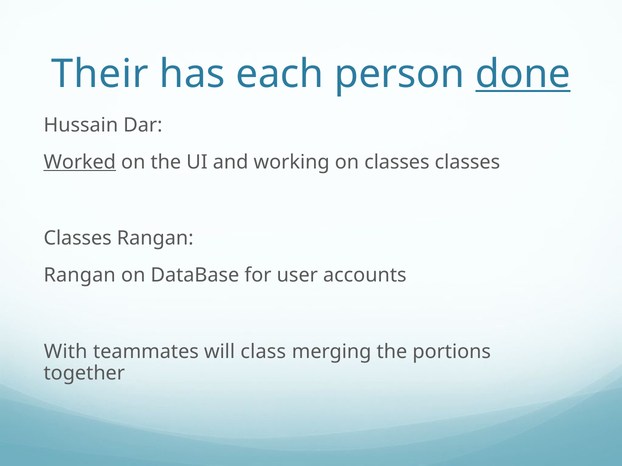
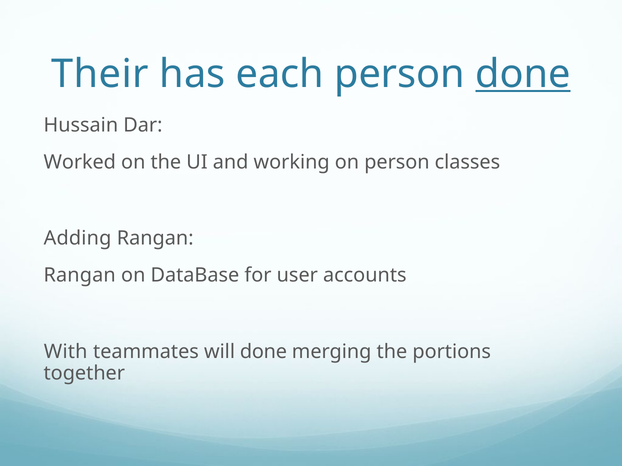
Worked underline: present -> none
on classes: classes -> person
Classes at (78, 239): Classes -> Adding
will class: class -> done
